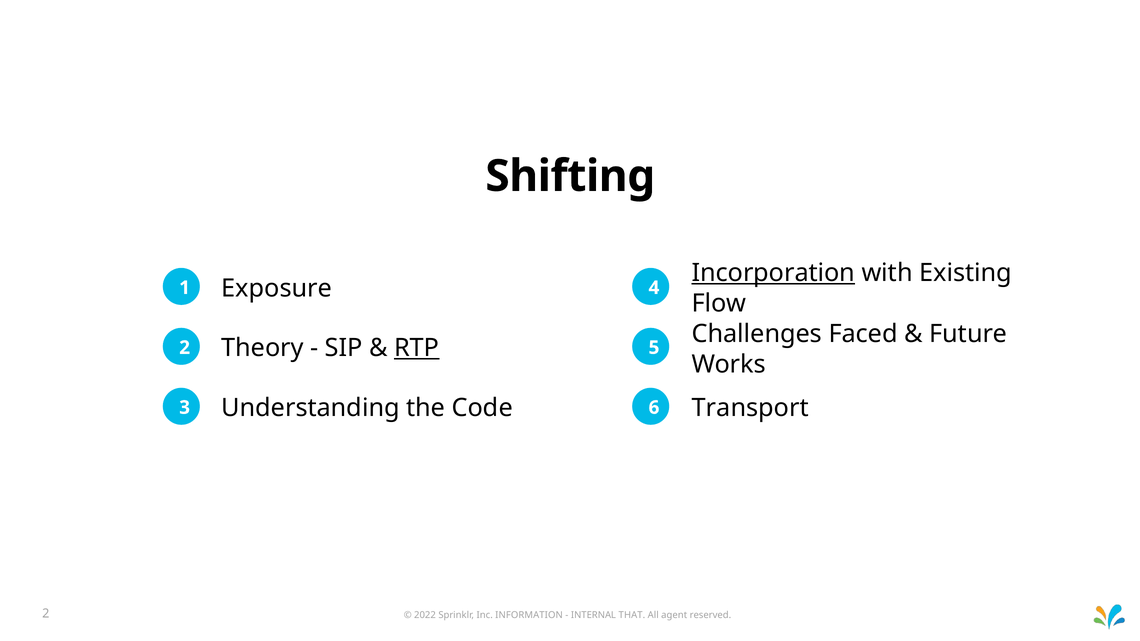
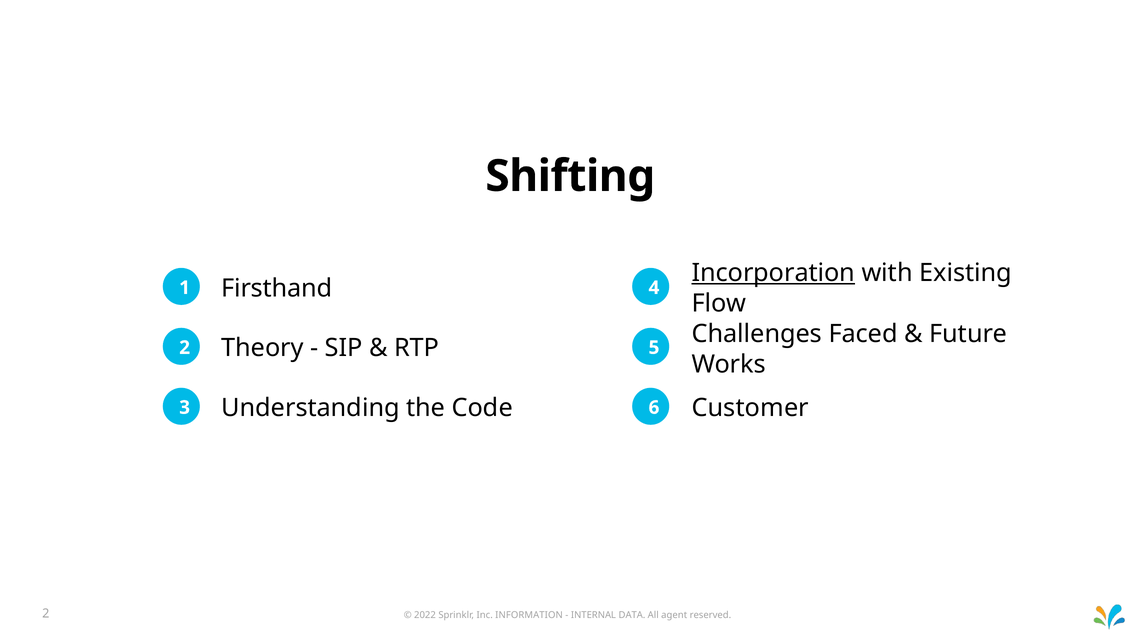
Exposure: Exposure -> Firsthand
RTP underline: present -> none
Transport: Transport -> Customer
THAT: THAT -> DATA
